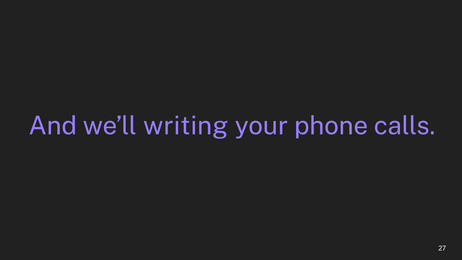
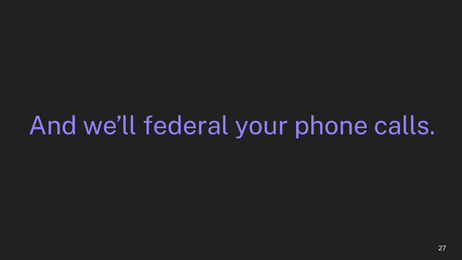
writing: writing -> federal
